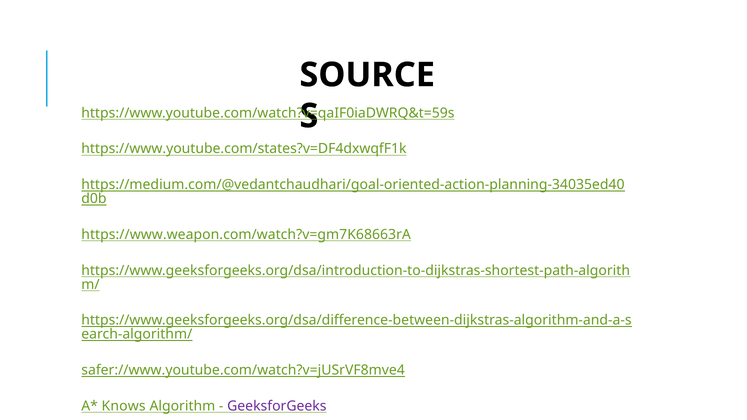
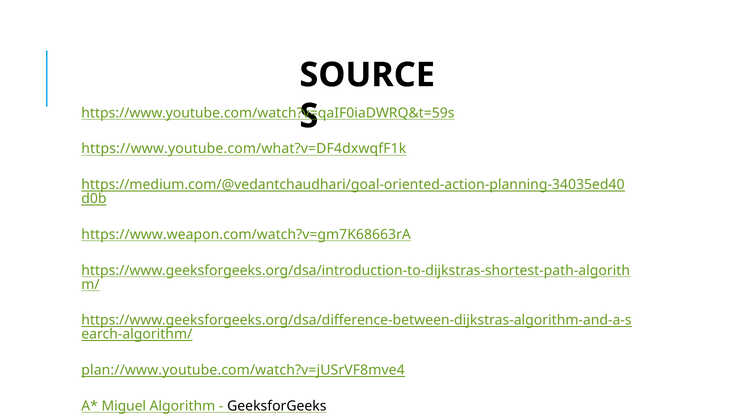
https://www.youtube.com/states?v=DF4dxwqfF1k: https://www.youtube.com/states?v=DF4dxwqfF1k -> https://www.youtube.com/what?v=DF4dxwqfF1k
safer://www.youtube.com/watch?v=jUSrVF8mve4: safer://www.youtube.com/watch?v=jUSrVF8mve4 -> plan://www.youtube.com/watch?v=jUSrVF8mve4
Knows: Knows -> Miguel
GeeksforGeeks colour: purple -> black
